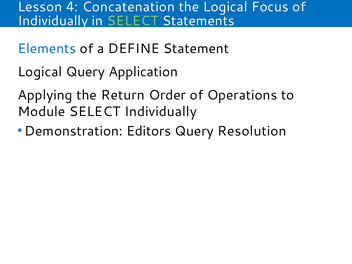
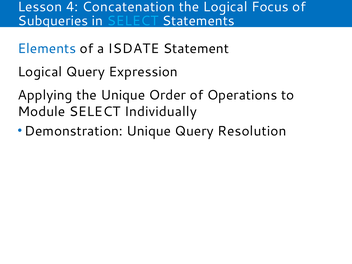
Individually at (53, 21): Individually -> Subqueries
SELECT at (133, 21) colour: light green -> light blue
DEFINE: DEFINE -> ISDATE
Application: Application -> Expression
the Return: Return -> Unique
Demonstration Editors: Editors -> Unique
